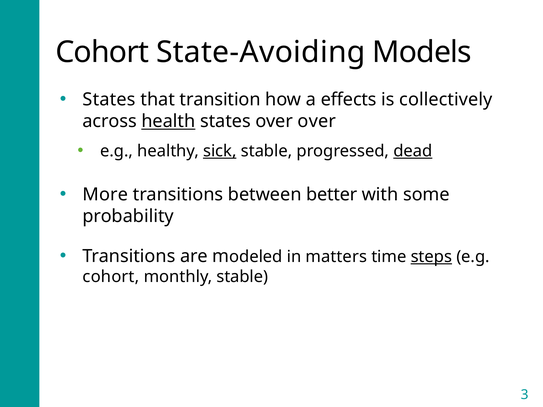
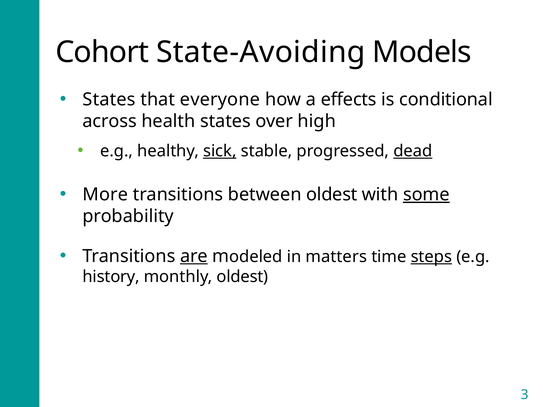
transition: transition -> everyone
collectively: collectively -> conditional
health underline: present -> none
over over: over -> high
between better: better -> oldest
some underline: none -> present
are underline: none -> present
cohort at (111, 277): cohort -> history
monthly stable: stable -> oldest
